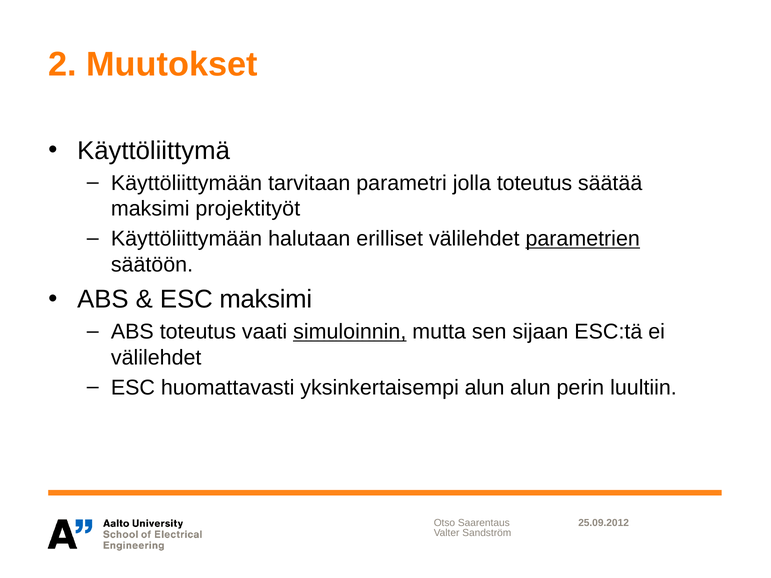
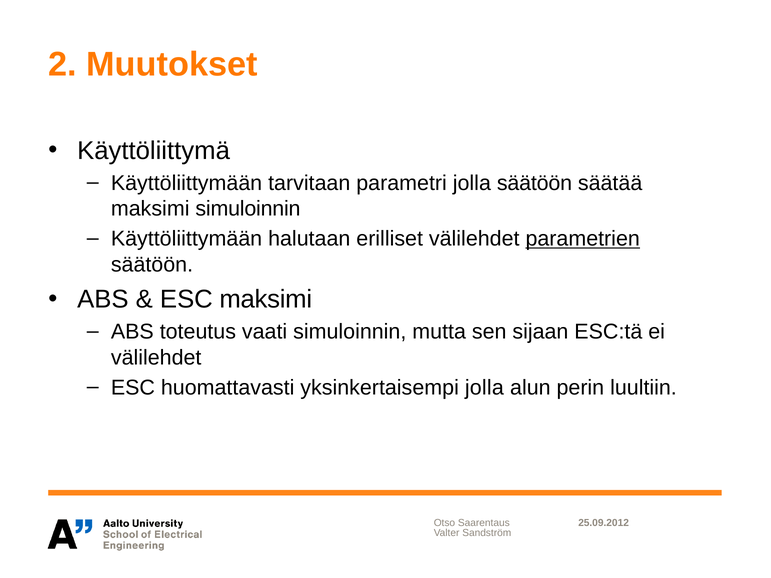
jolla toteutus: toteutus -> säätöön
maksimi projektityöt: projektityöt -> simuloinnin
simuloinnin at (350, 332) underline: present -> none
yksinkertaisempi alun: alun -> jolla
